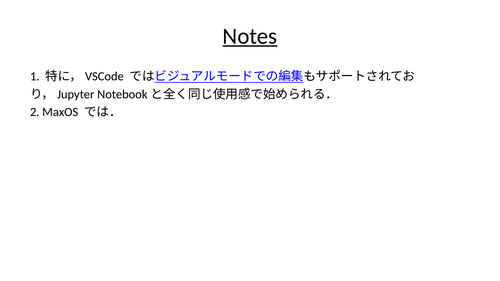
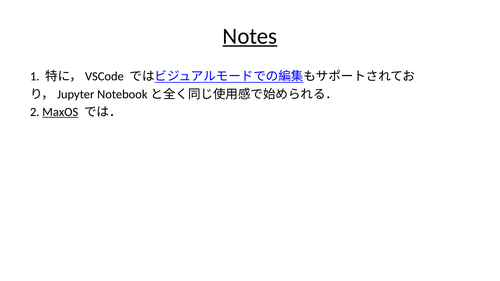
MaxOS underline: none -> present
